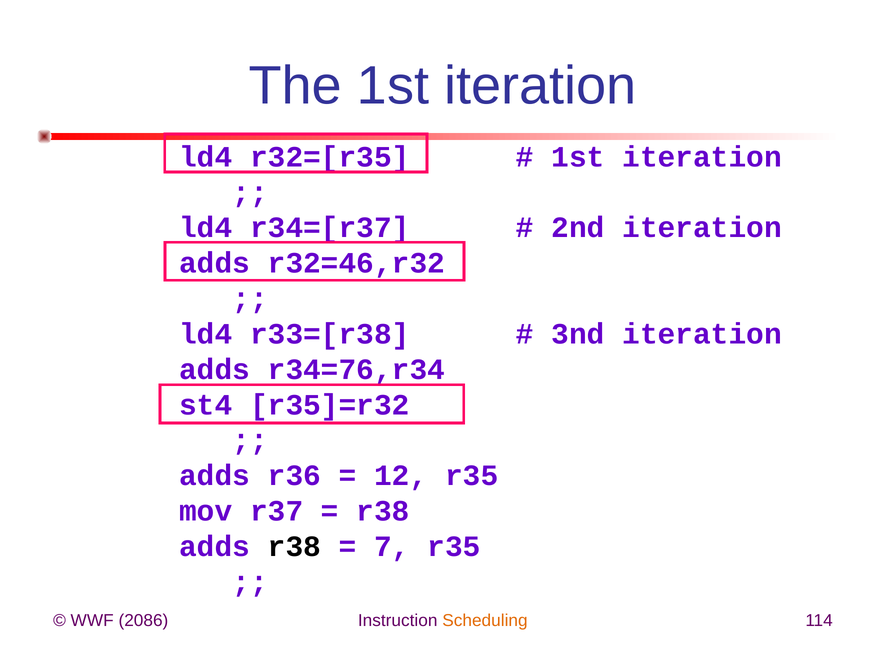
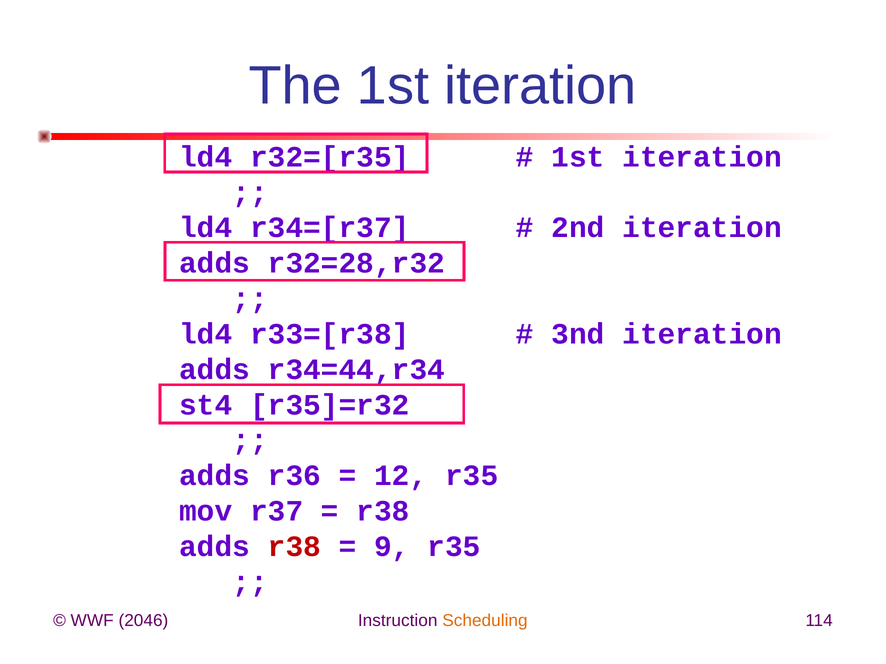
r32=46,r32: r32=46,r32 -> r32=28,r32
r34=76,r34: r34=76,r34 -> r34=44,r34
r38 at (294, 547) colour: black -> red
7: 7 -> 9
2086: 2086 -> 2046
